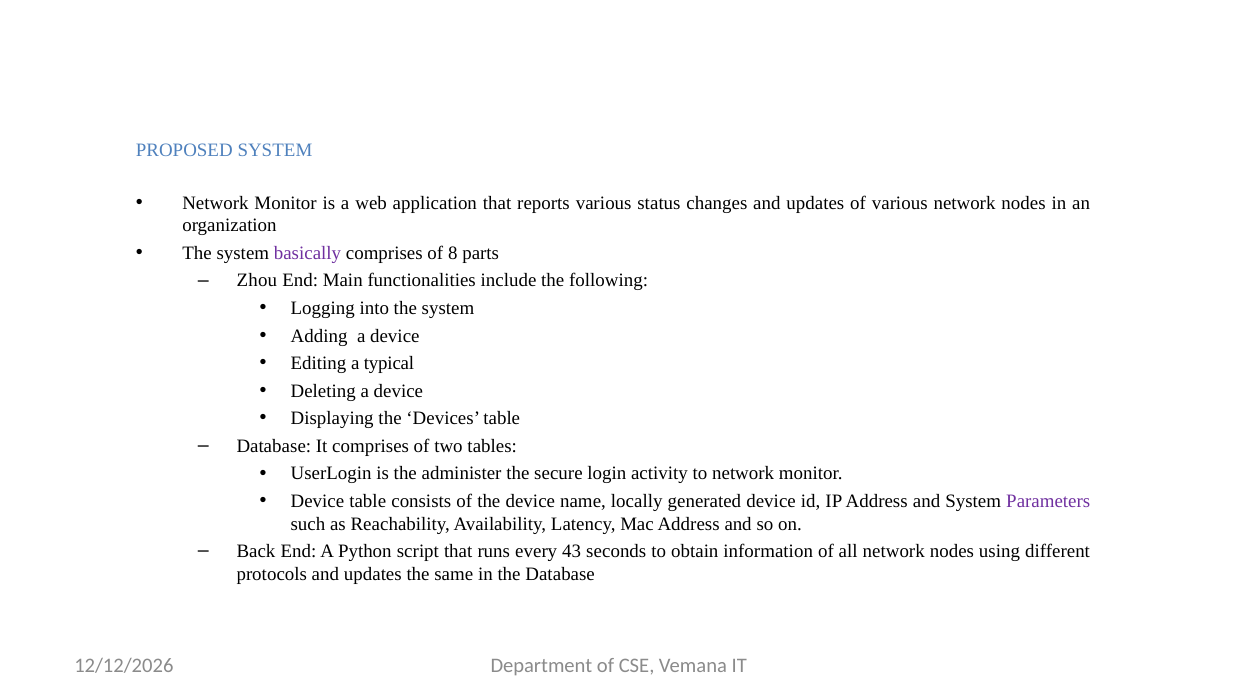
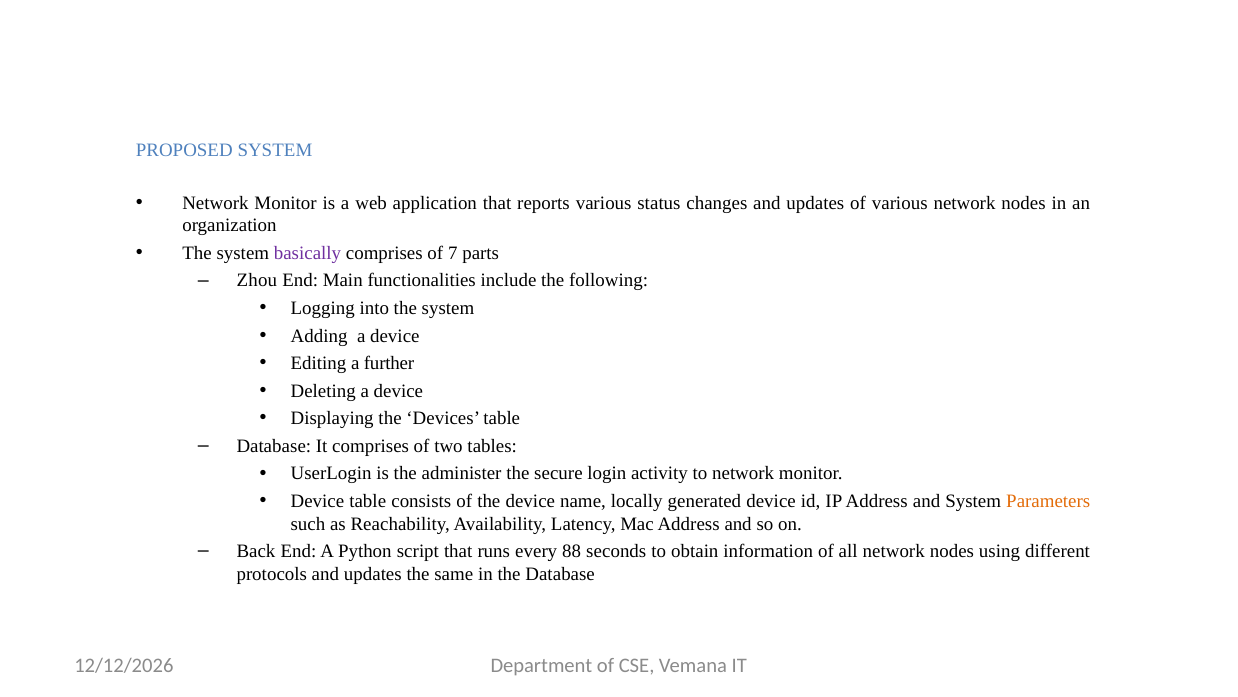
8: 8 -> 7
typical: typical -> further
Parameters colour: purple -> orange
43: 43 -> 88
